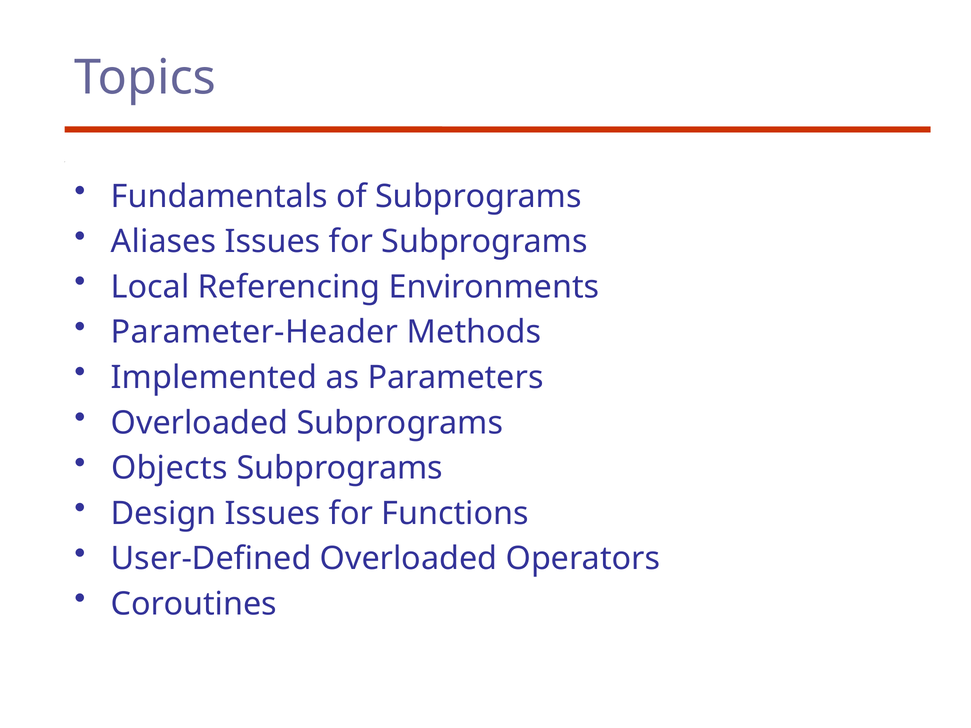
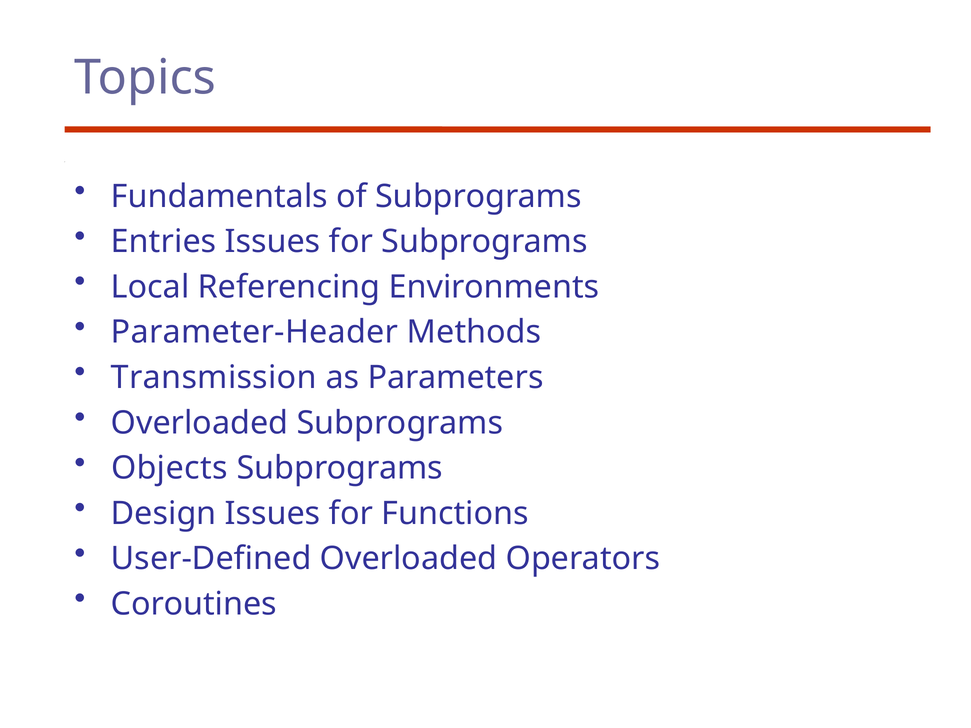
Aliases: Aliases -> Entries
Implemented: Implemented -> Transmission
